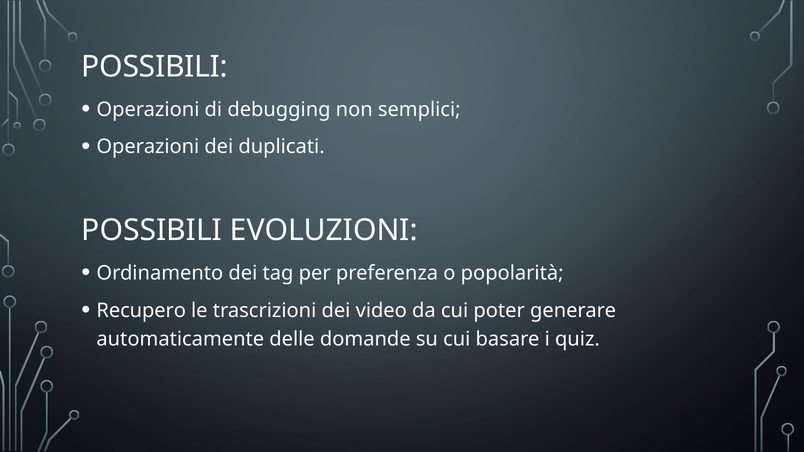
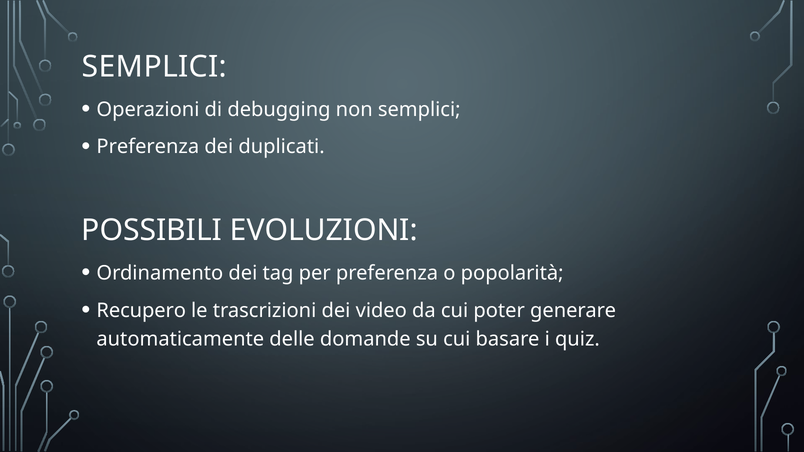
POSSIBILI at (155, 67): POSSIBILI -> SEMPLICI
Operazioni at (148, 147): Operazioni -> Preferenza
